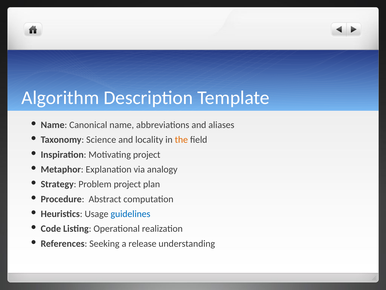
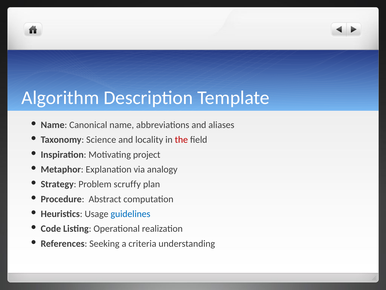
the colour: orange -> red
Problem project: project -> scruffy
release: release -> criteria
